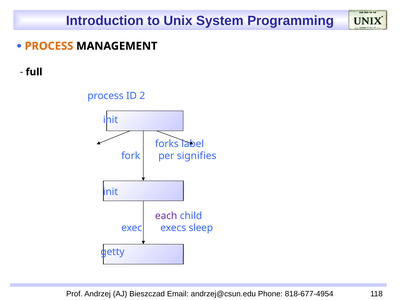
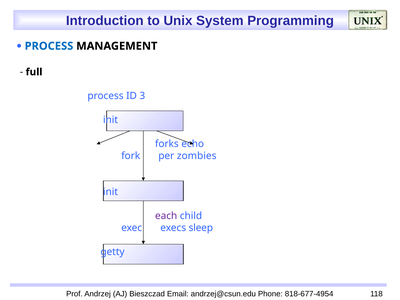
PROCESS at (49, 46) colour: orange -> blue
2: 2 -> 3
label: label -> echo
signifies: signifies -> zombies
